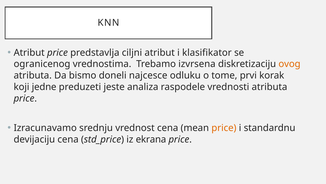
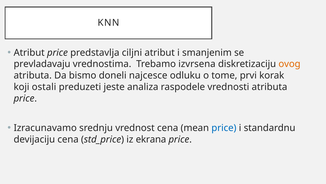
klasifikator: klasifikator -> smanjenim
ogranicenog: ogranicenog -> prevladavaju
jedne: jedne -> ostali
price at (224, 128) colour: orange -> blue
